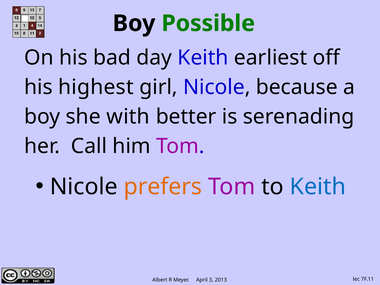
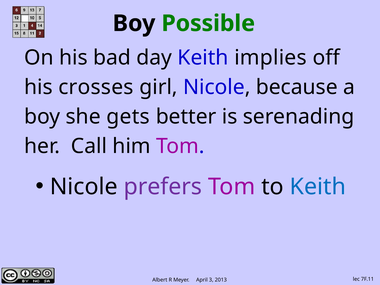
earliest: earliest -> implies
highest: highest -> crosses
with: with -> gets
prefers colour: orange -> purple
